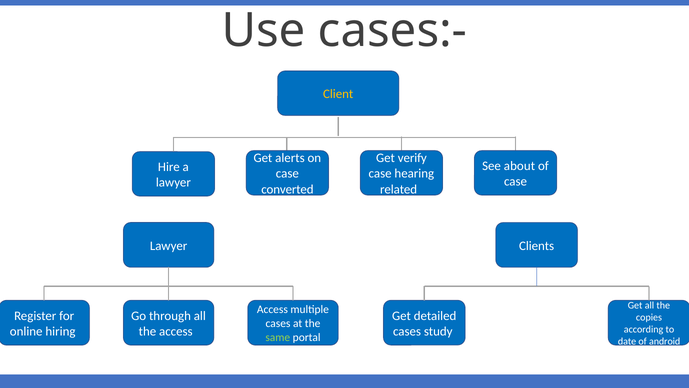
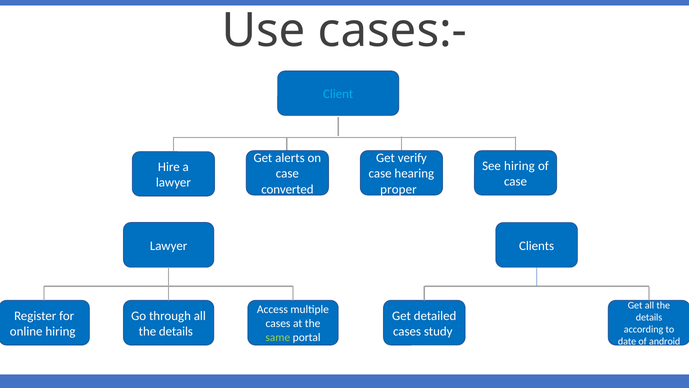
Client colour: yellow -> light blue
See about: about -> hiring
related: related -> proper
copies at (649, 317): copies -> details
access at (176, 331): access -> details
